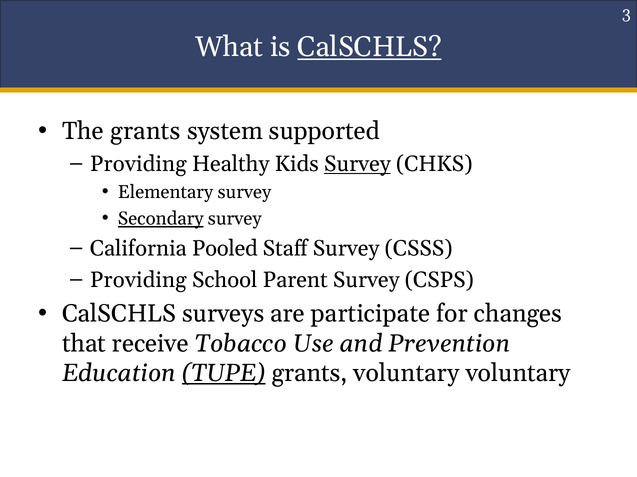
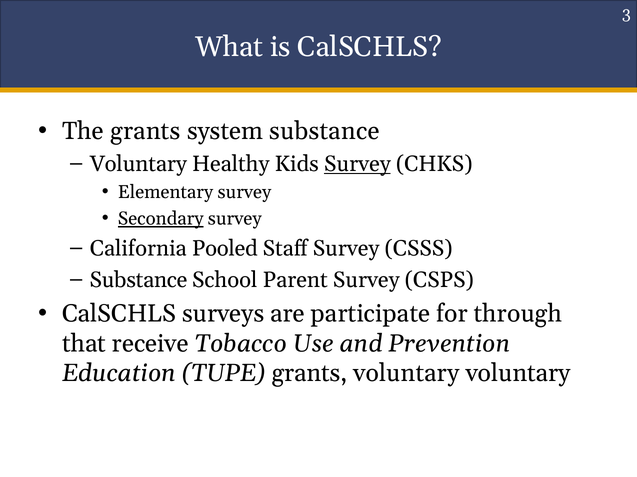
CalSCHLS at (370, 47) underline: present -> none
system supported: supported -> substance
Providing at (138, 164): Providing -> Voluntary
Providing at (138, 280): Providing -> Substance
changes: changes -> through
TUPE underline: present -> none
